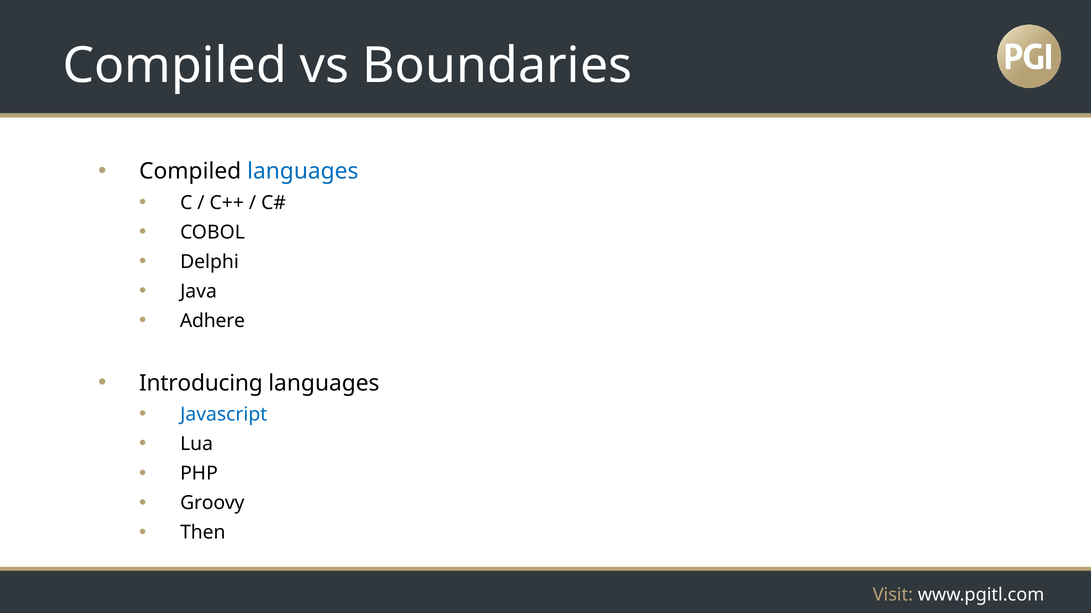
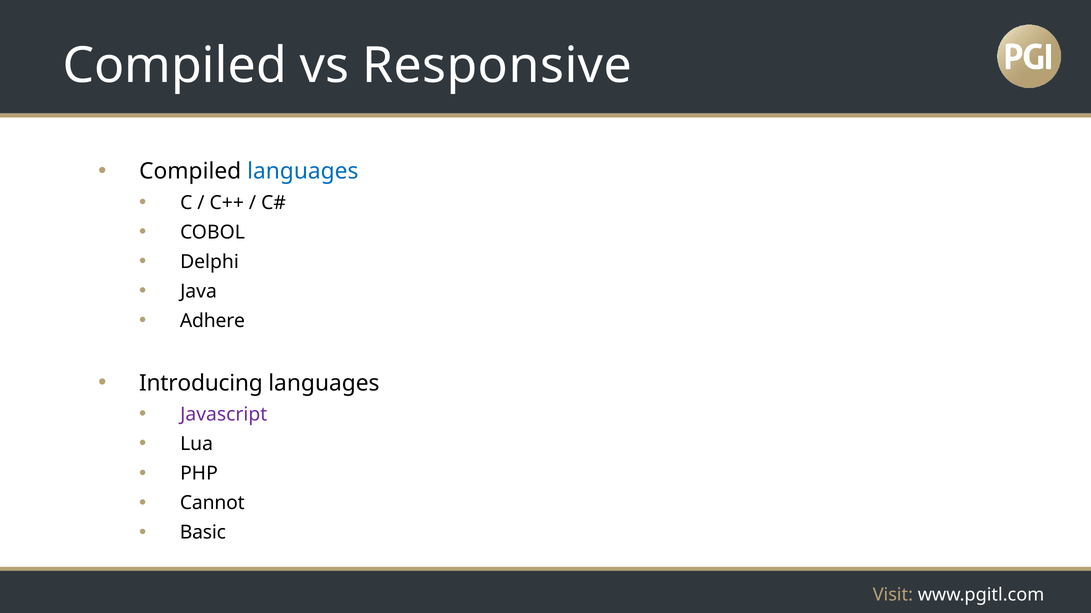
Boundaries: Boundaries -> Responsive
Javascript colour: blue -> purple
Groovy: Groovy -> Cannot
Then: Then -> Basic
